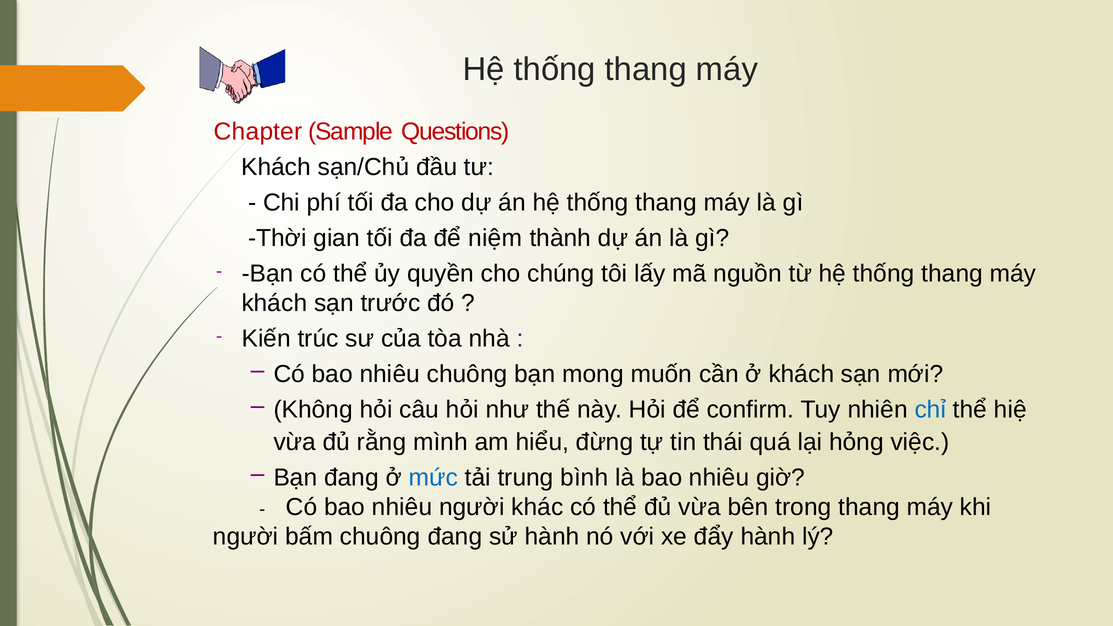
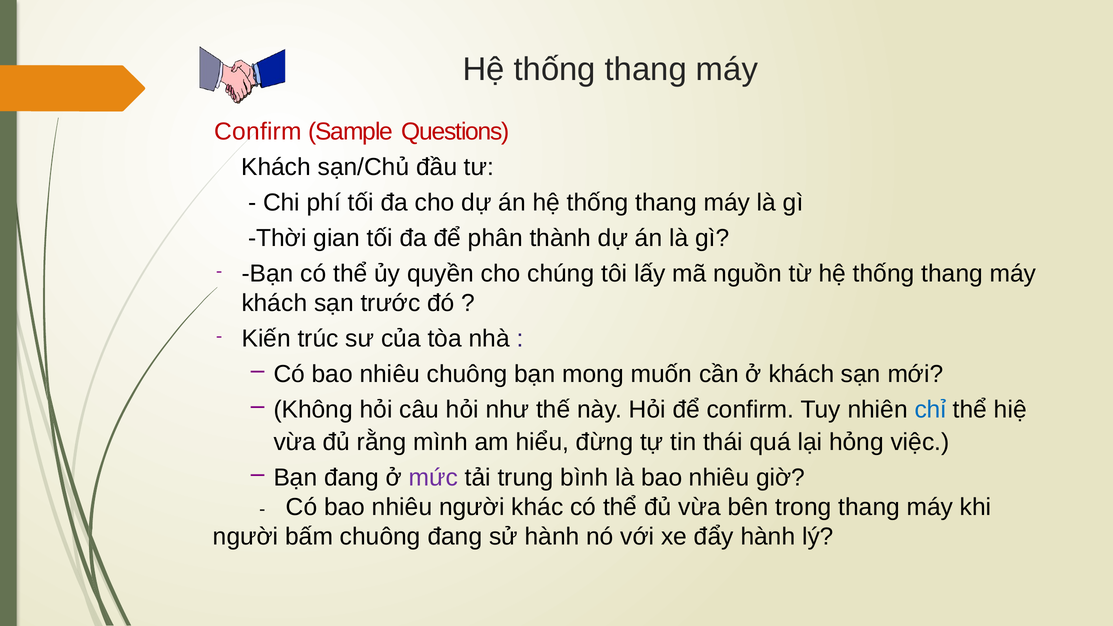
Chapter at (258, 132): Chapter -> Confirm
niệm: niệm -> phân
mức colour: blue -> purple
